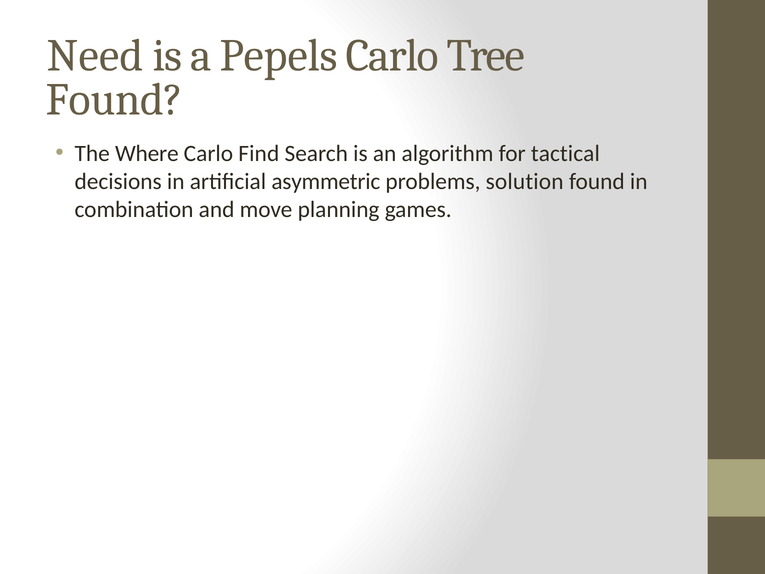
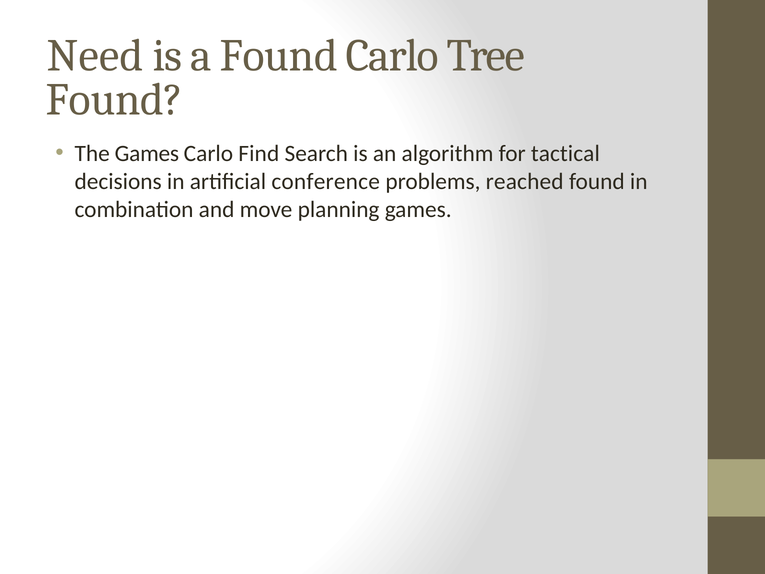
a Pepels: Pepels -> Found
The Where: Where -> Games
asymmetric: asymmetric -> conference
solution: solution -> reached
